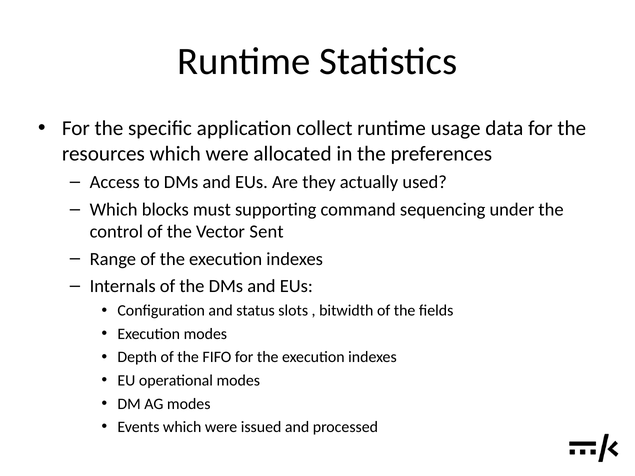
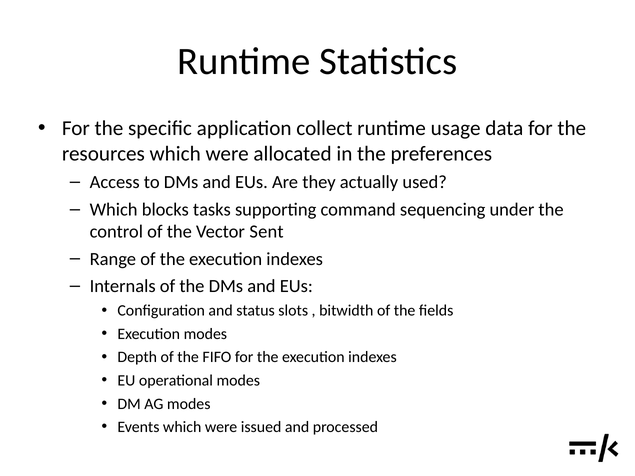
must: must -> tasks
